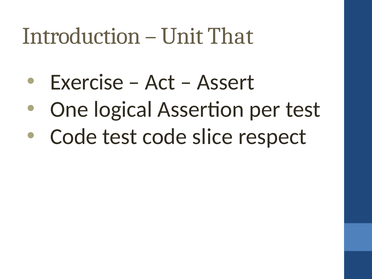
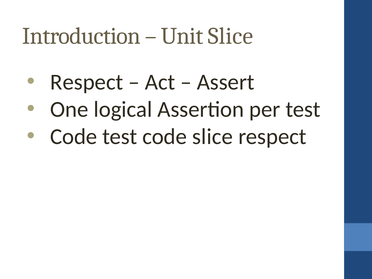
Unit That: That -> Slice
Exercise at (87, 82): Exercise -> Respect
